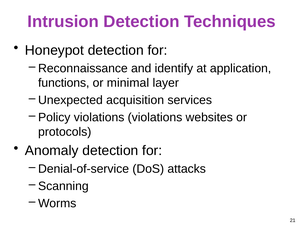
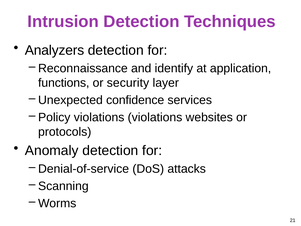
Honeypot: Honeypot -> Analyzers
minimal: minimal -> security
acquisition: acquisition -> confidence
